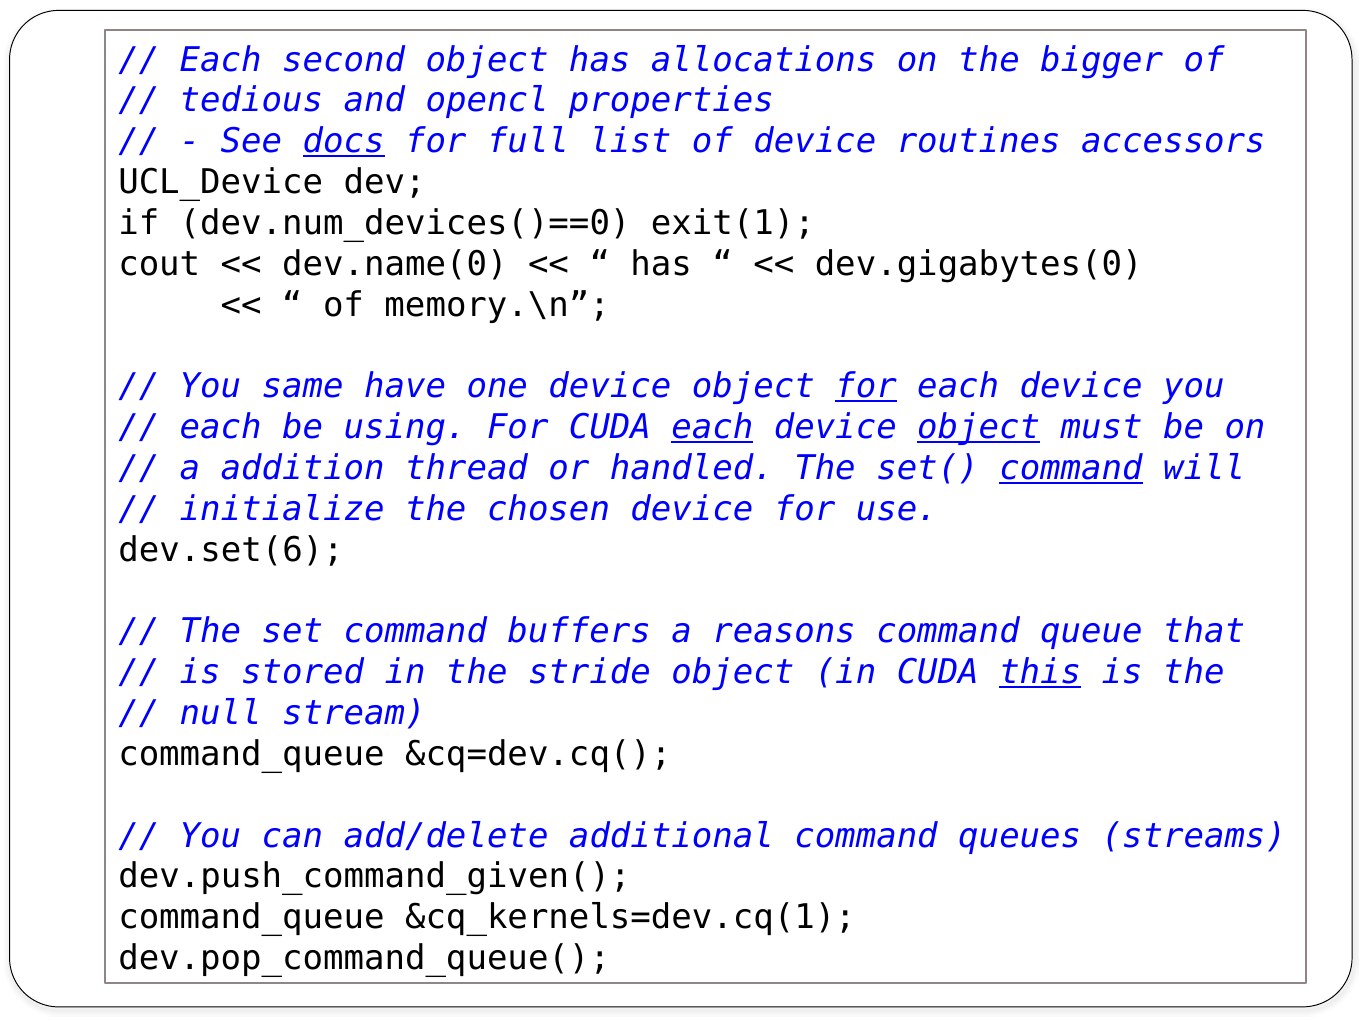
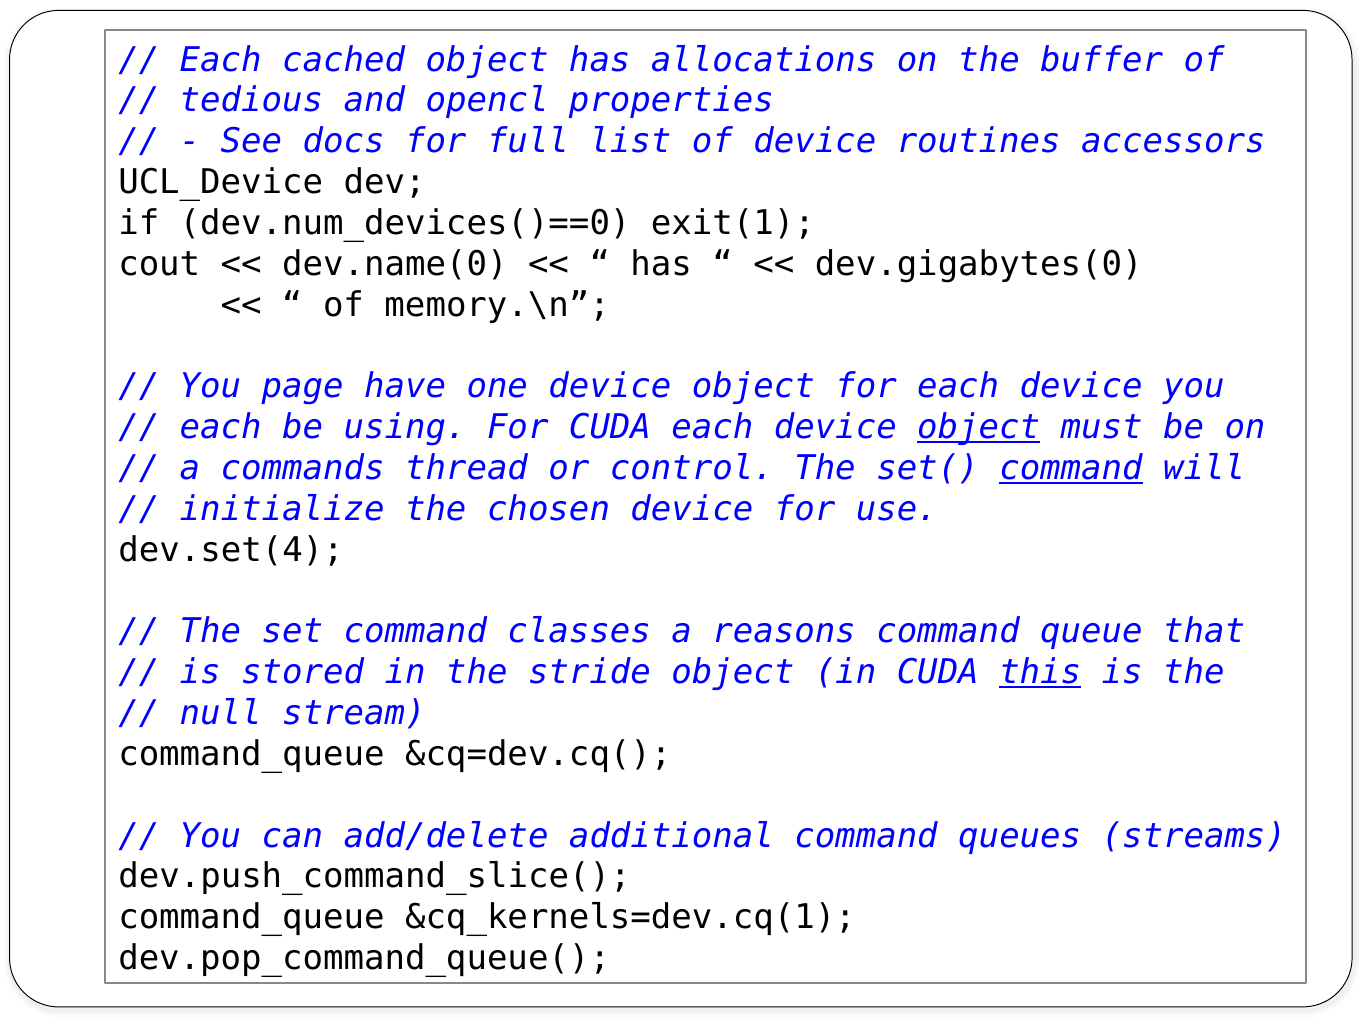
second: second -> cached
bigger: bigger -> buffer
docs underline: present -> none
same: same -> page
for at (866, 387) underline: present -> none
each at (712, 428) underline: present -> none
addition: addition -> commands
handled: handled -> control
dev.set(6: dev.set(6 -> dev.set(4
buffers: buffers -> classes
dev.push_command_given(: dev.push_command_given( -> dev.push_command_slice(
